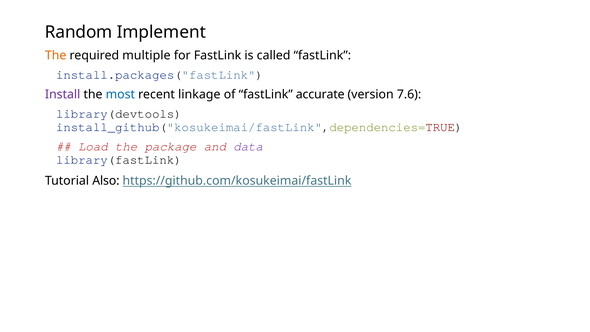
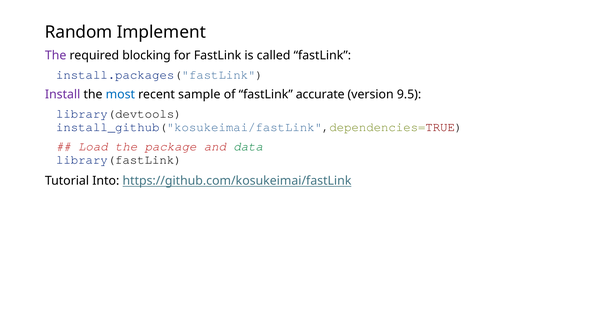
The at (56, 55) colour: orange -> purple
multiple: multiple -> blocking
linkage: linkage -> sample
7.6: 7.6 -> 9.5
data colour: purple -> green
Also: Also -> Into
